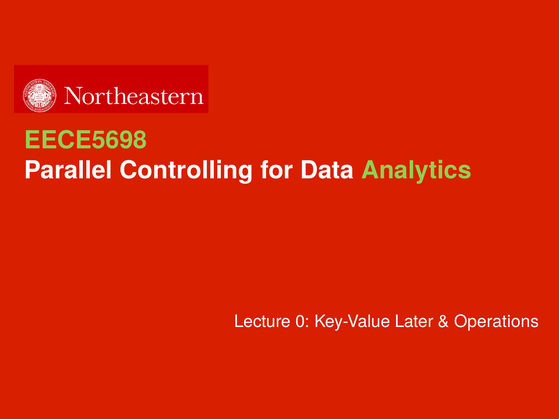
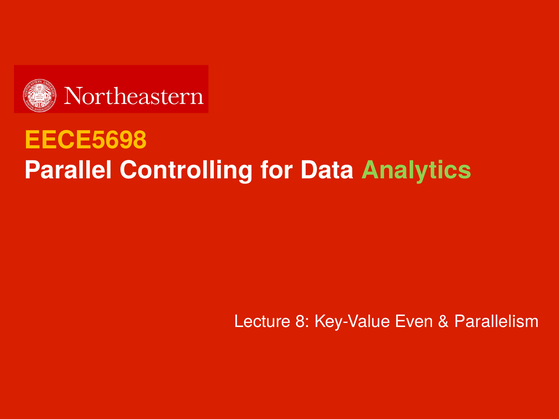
EECE5698 colour: light green -> yellow
0: 0 -> 8
Later: Later -> Even
Operations: Operations -> Parallelism
